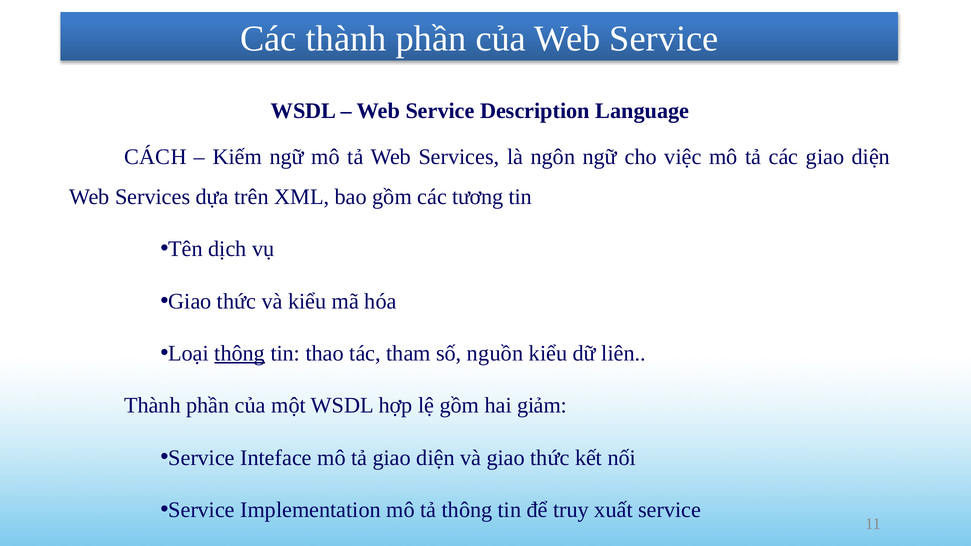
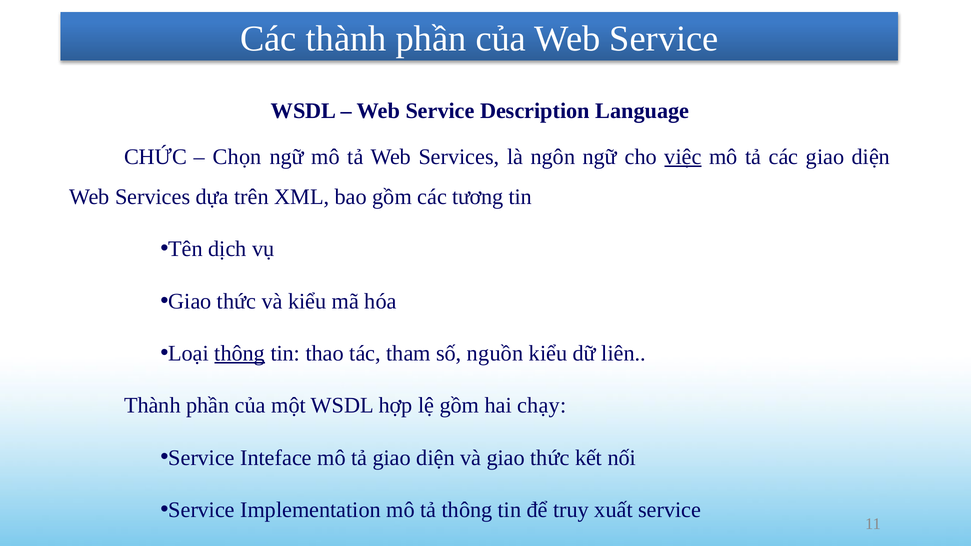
CÁCH: CÁCH -> CHỨC
Kiếm: Kiếm -> Chọn
việc underline: none -> present
giảm: giảm -> chạy
